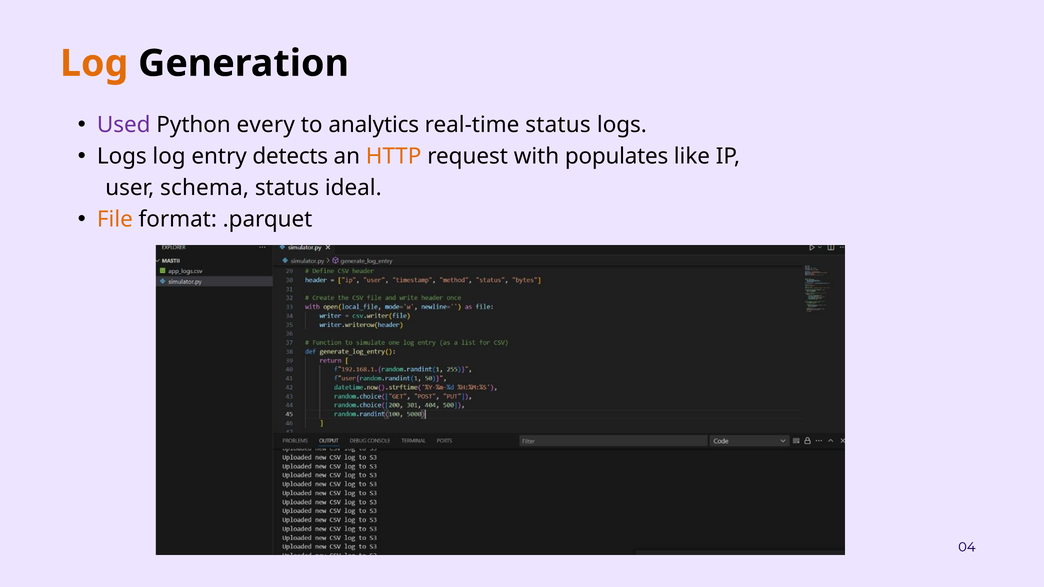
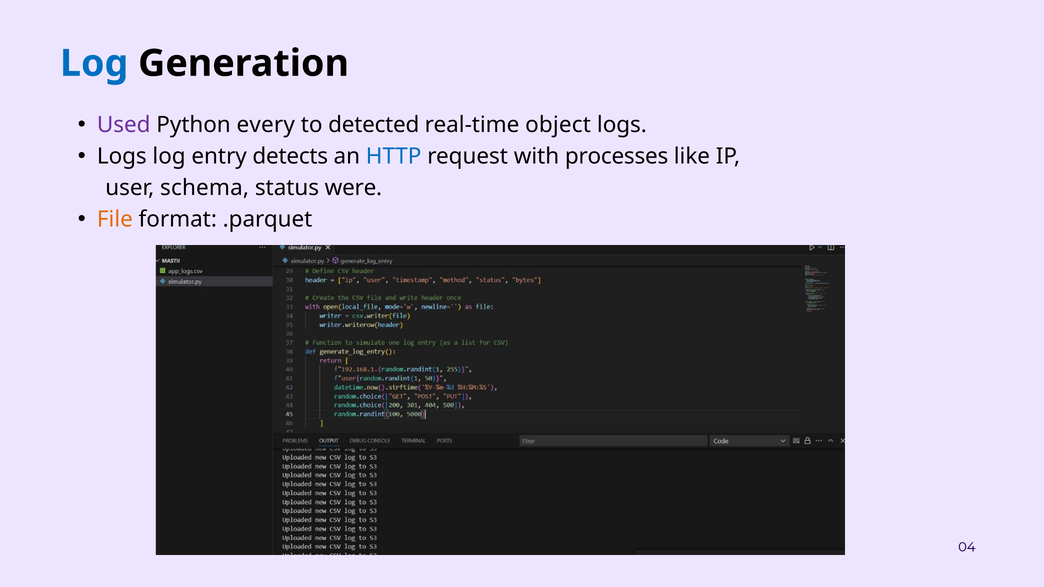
Log at (94, 63) colour: orange -> blue
analytics: analytics -> detected
real-time status: status -> object
HTTP colour: orange -> blue
populates: populates -> processes
ideal: ideal -> were
